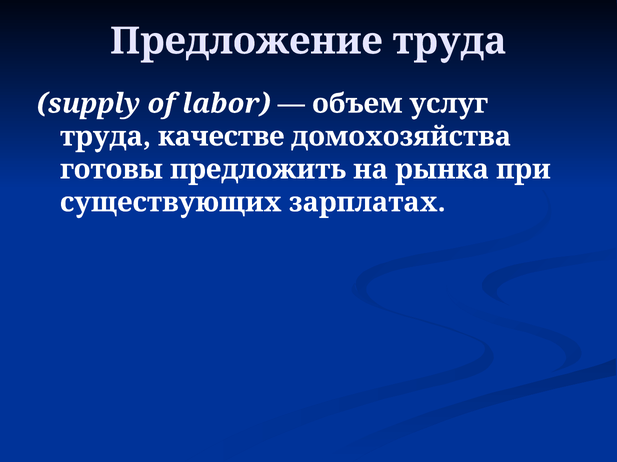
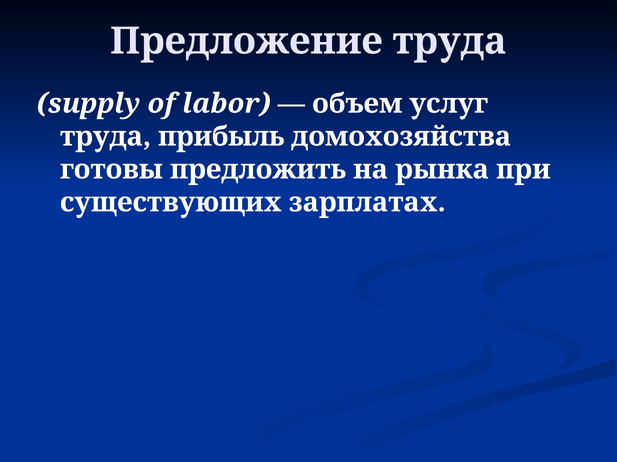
качестве: качестве -> прибыль
